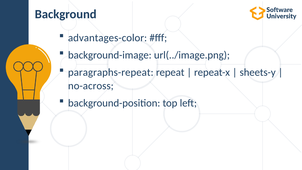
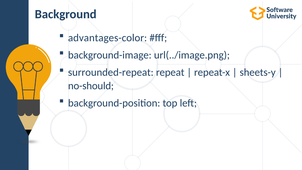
paragraphs-repeat: paragraphs-repeat -> surrounded-repeat
no-across: no-across -> no-should
